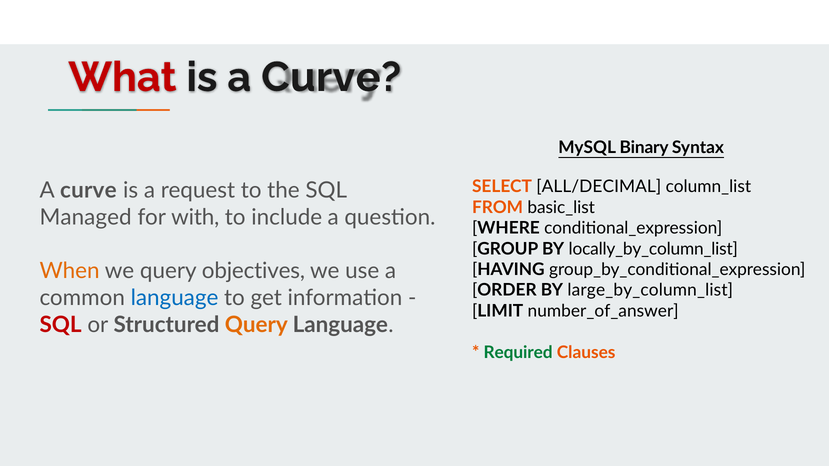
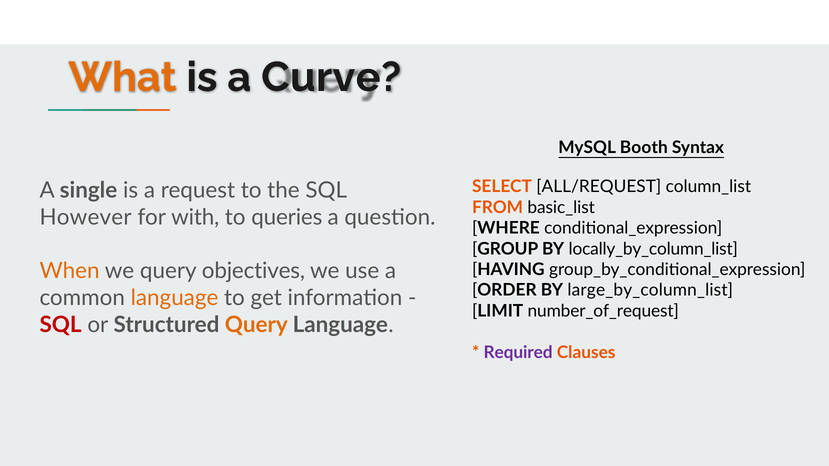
What colour: red -> orange
Binary: Binary -> Booth
ALL/DECIMAL: ALL/DECIMAL -> ALL/REQUEST
curve at (88, 190): curve -> single
Managed: Managed -> However
include: include -> queries
language at (175, 298) colour: blue -> orange
number_of_answer: number_of_answer -> number_of_request
Required colour: green -> purple
